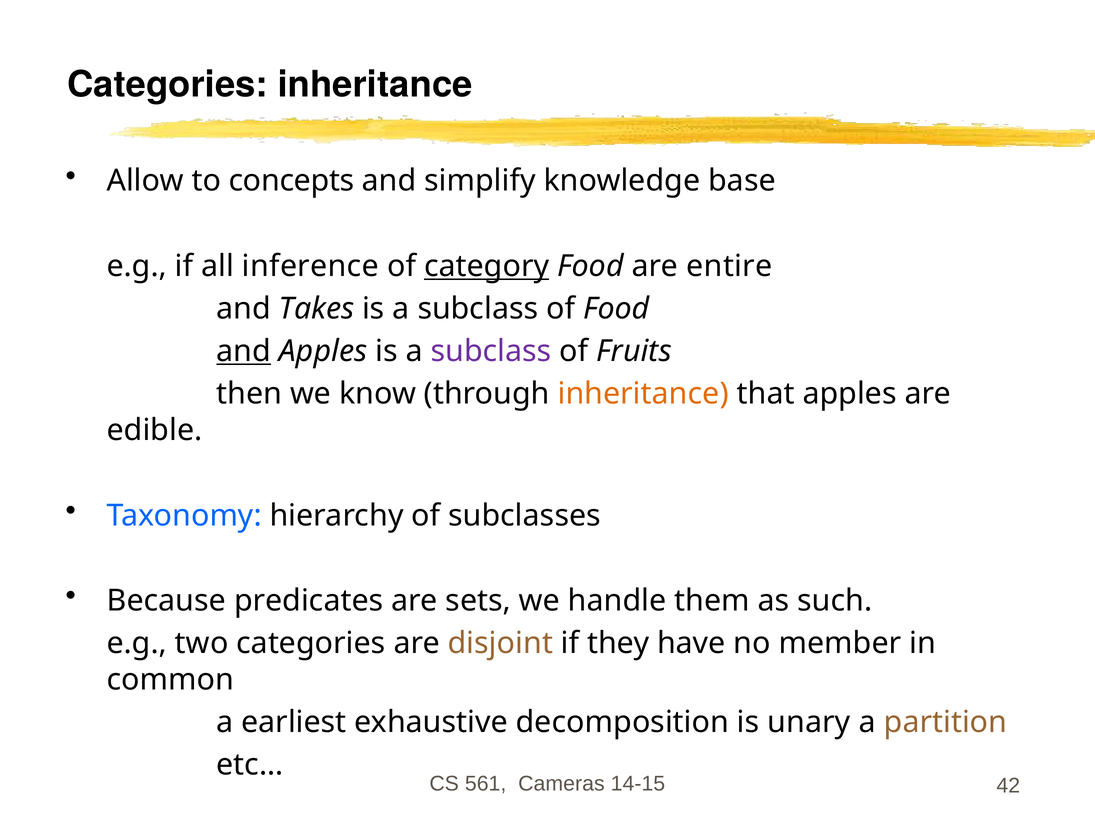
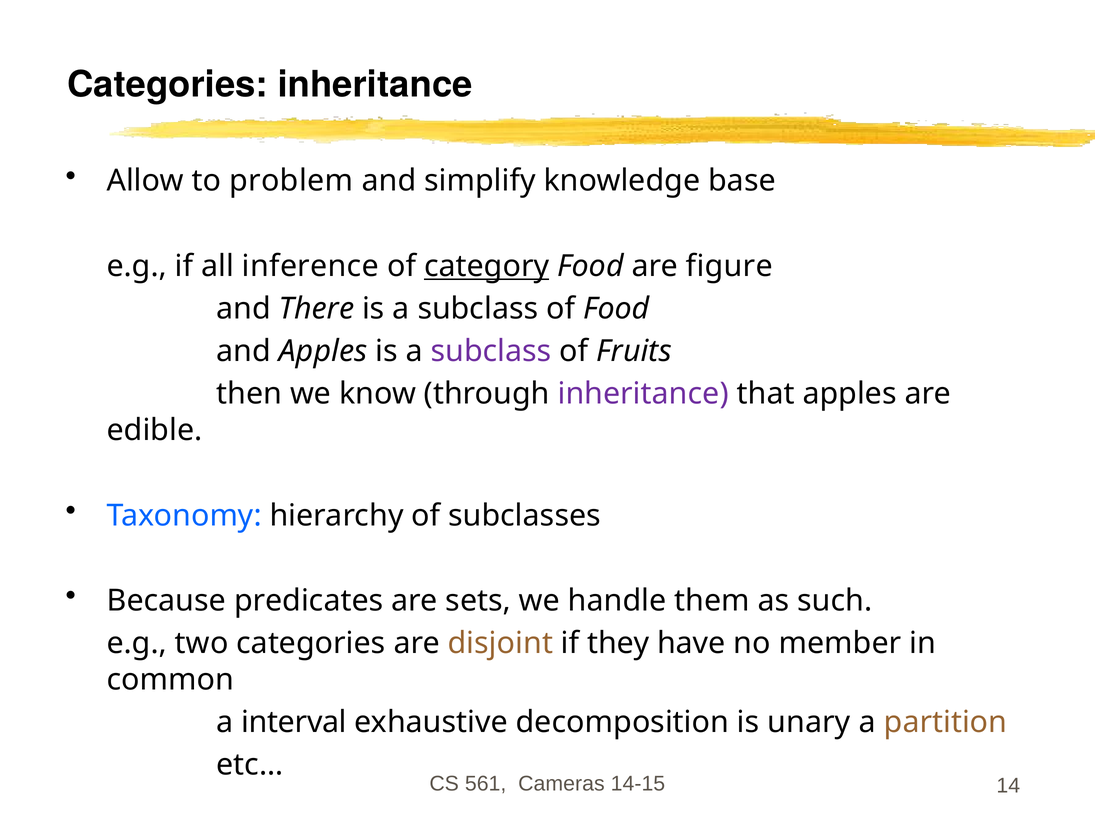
concepts: concepts -> problem
entire: entire -> figure
Takes: Takes -> There
and at (244, 351) underline: present -> none
inheritance at (643, 394) colour: orange -> purple
earliest: earliest -> interval
42: 42 -> 14
